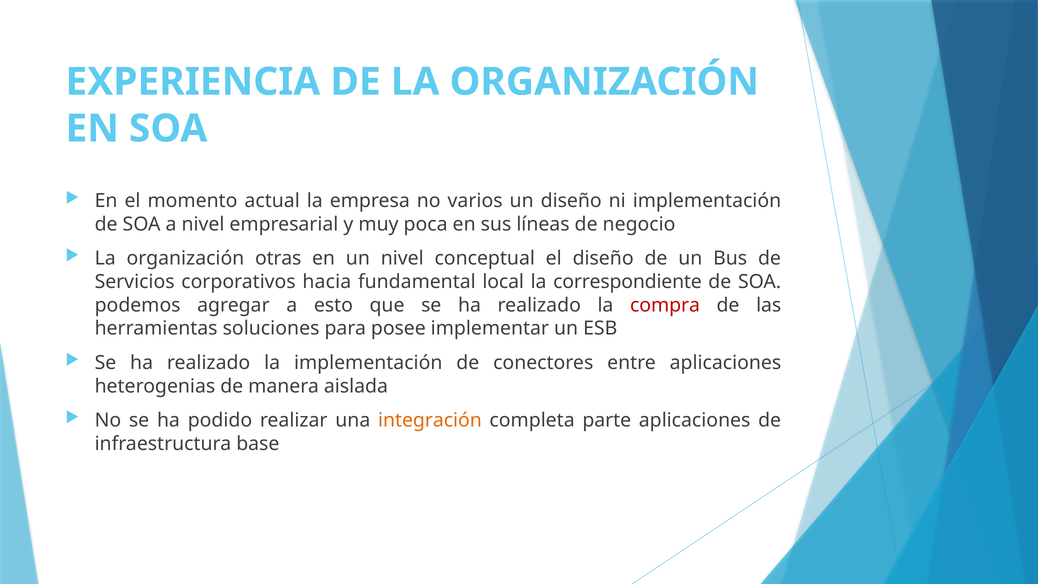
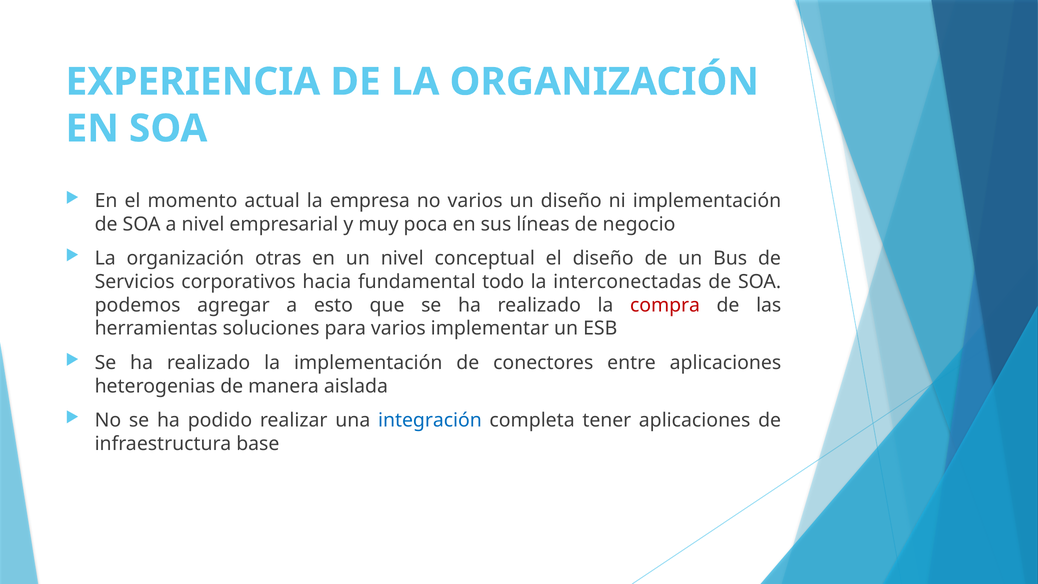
local: local -> todo
correspondiente: correspondiente -> interconectadas
para posee: posee -> varios
integración colour: orange -> blue
parte: parte -> tener
